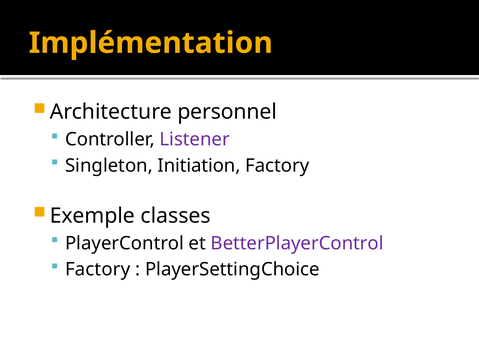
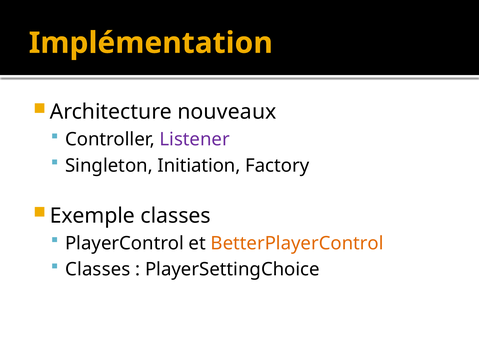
personnel: personnel -> nouveaux
BetterPlayerControl colour: purple -> orange
Factory at (98, 270): Factory -> Classes
